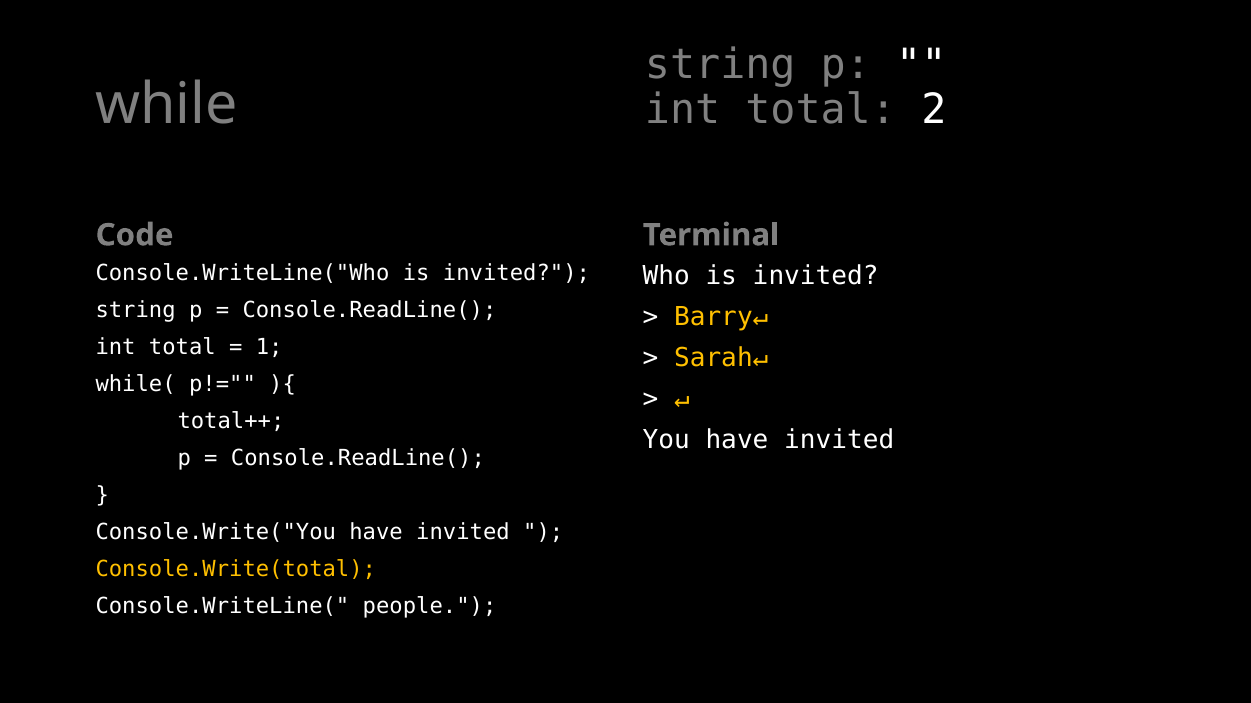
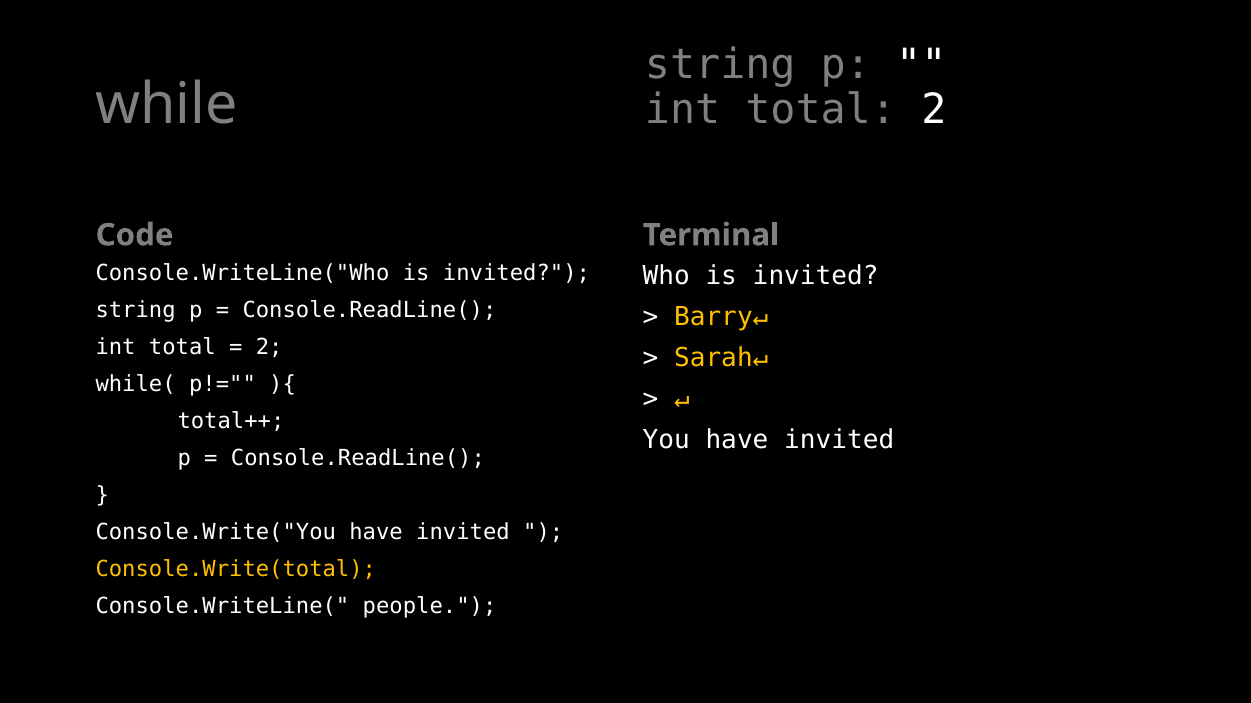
1 at (269, 348): 1 -> 2
